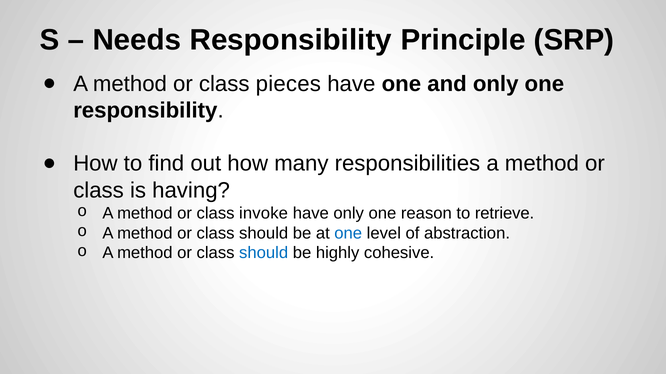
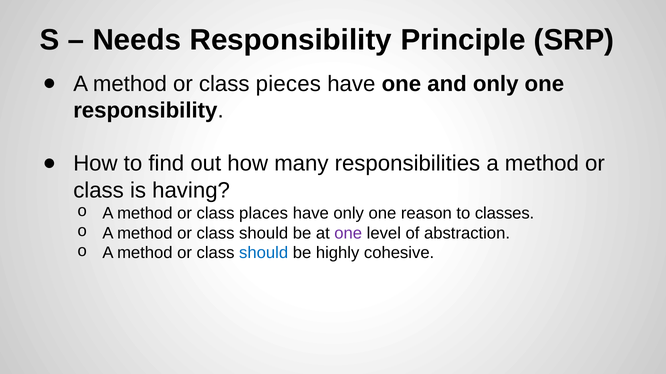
invoke: invoke -> places
retrieve: retrieve -> classes
one at (348, 233) colour: blue -> purple
